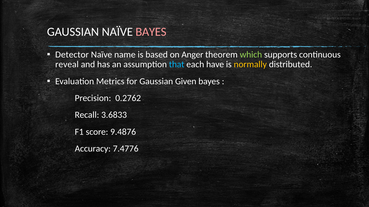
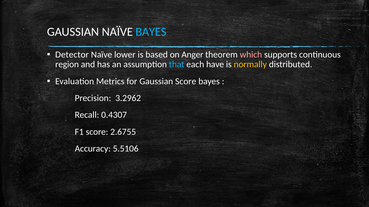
BAYES at (151, 32) colour: pink -> light blue
name: name -> lower
which colour: light green -> pink
reveal: reveal -> region
Gaussian Given: Given -> Score
0.2762: 0.2762 -> 3.2962
3.6833: 3.6833 -> 0.4307
9.4876: 9.4876 -> 2.6755
7.4776: 7.4776 -> 5.5106
